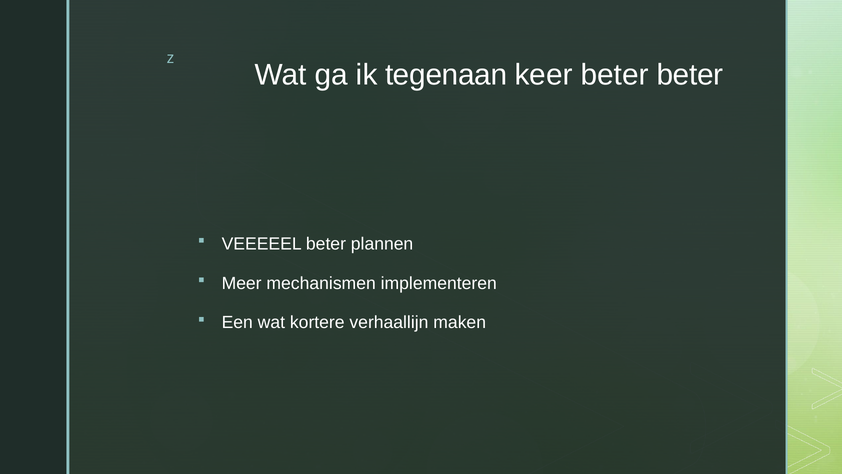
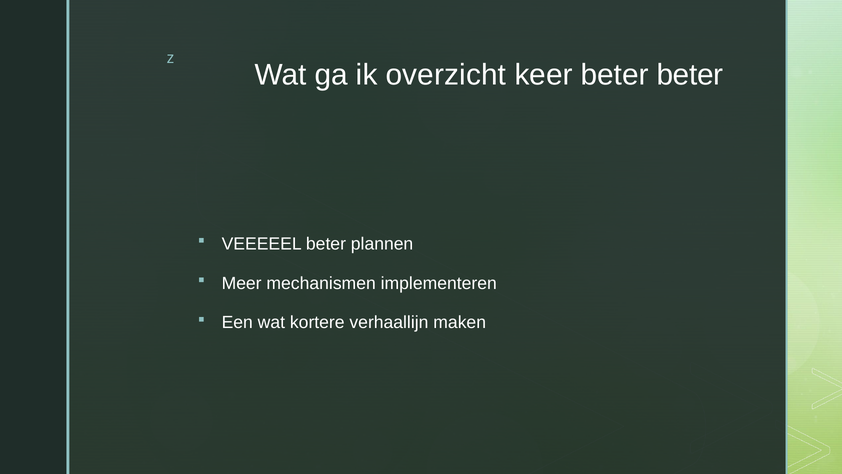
tegenaan: tegenaan -> overzicht
